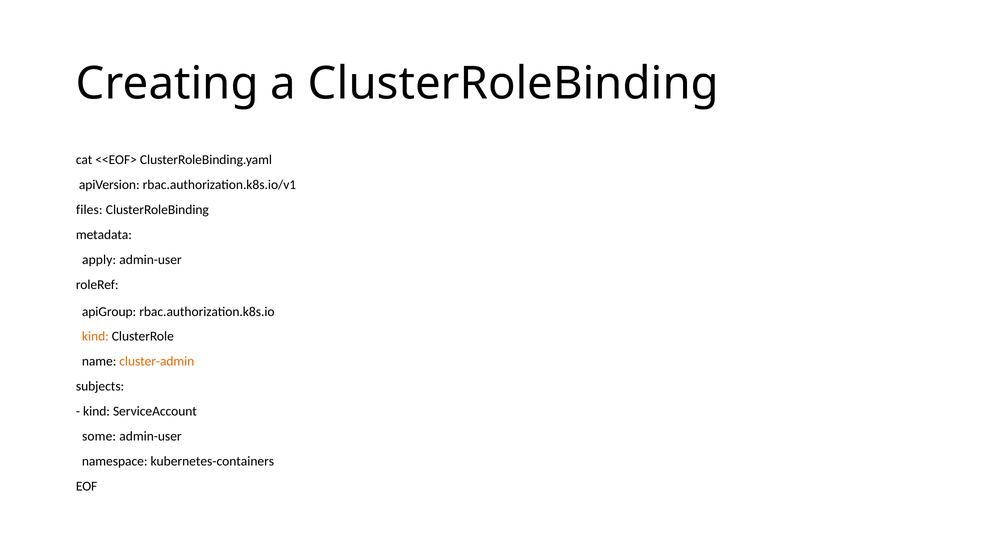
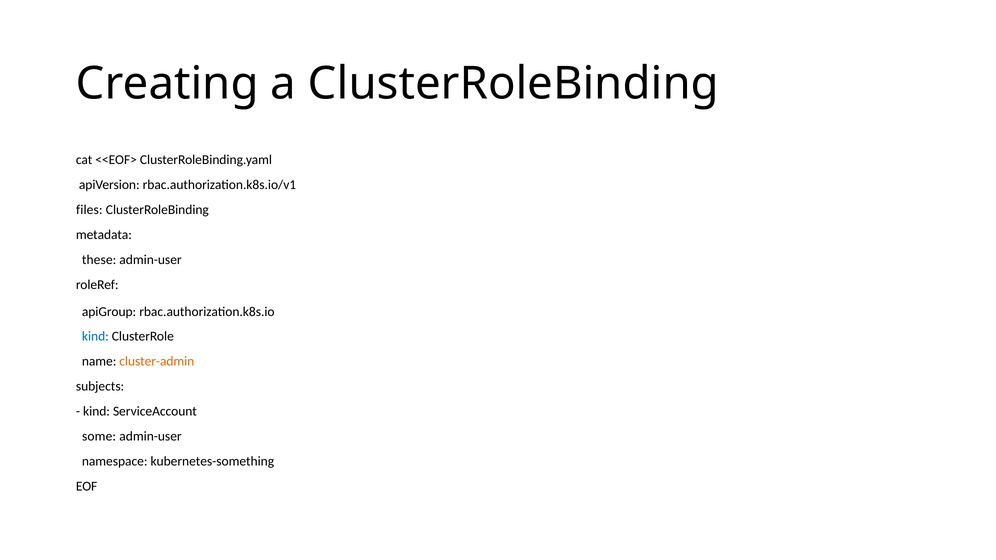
apply: apply -> these
kind at (95, 336) colour: orange -> blue
kubernetes-containers: kubernetes-containers -> kubernetes-something
